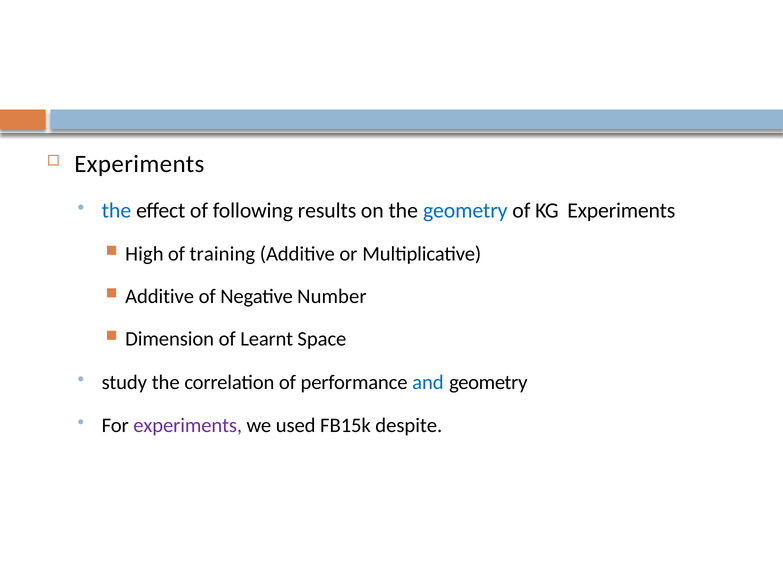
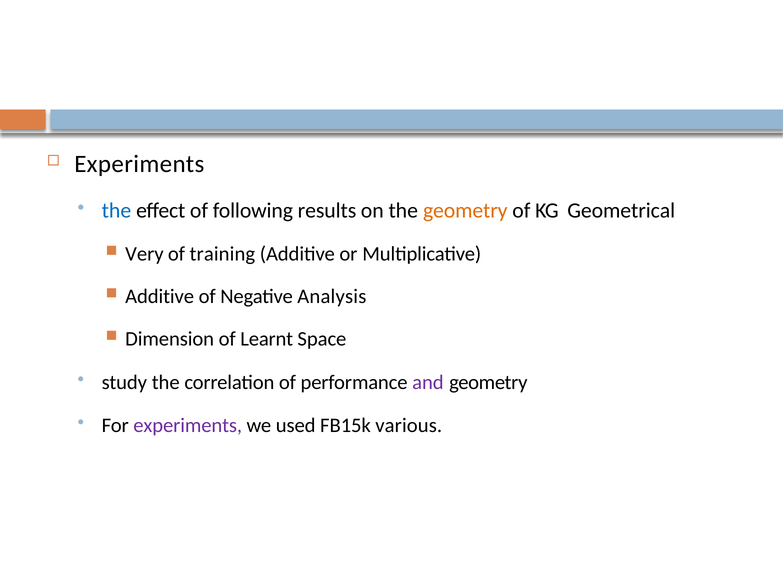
geometry at (465, 211) colour: blue -> orange
KG Experiments: Experiments -> Geometrical
High: High -> Very
Number: Number -> Analysis
and colour: blue -> purple
despite: despite -> various
